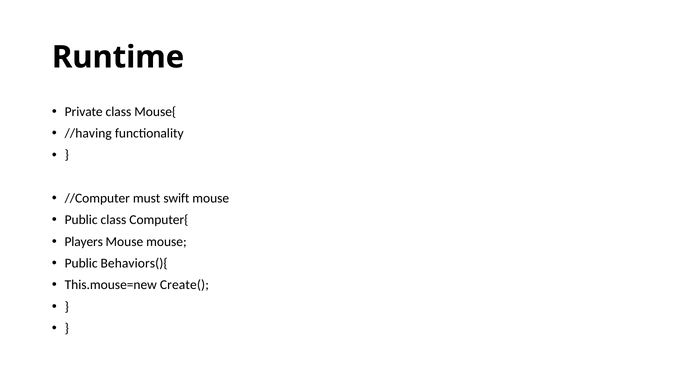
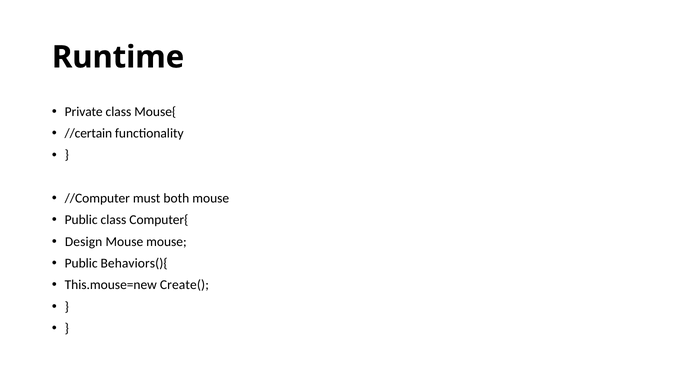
//having: //having -> //certain
swift: swift -> both
Players: Players -> Design
